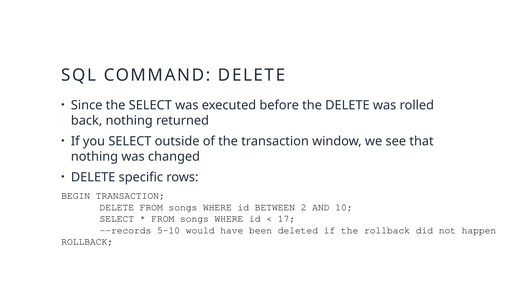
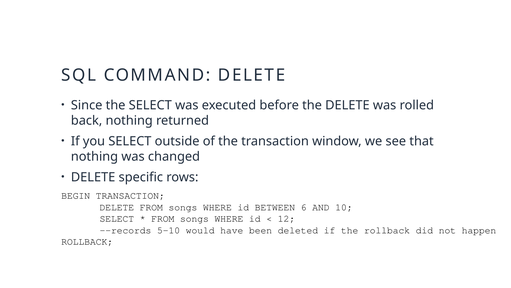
2: 2 -> 6
17: 17 -> 12
